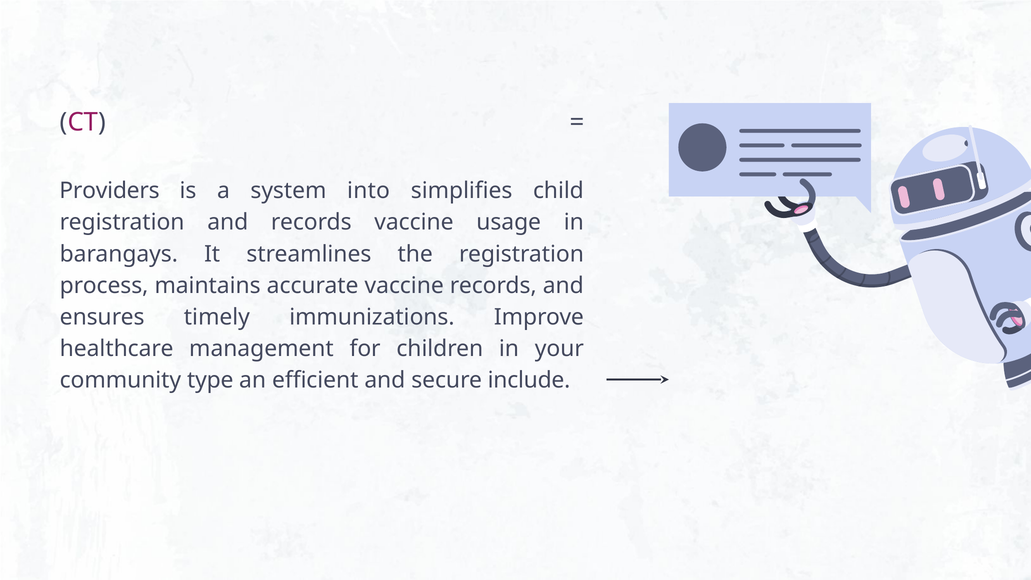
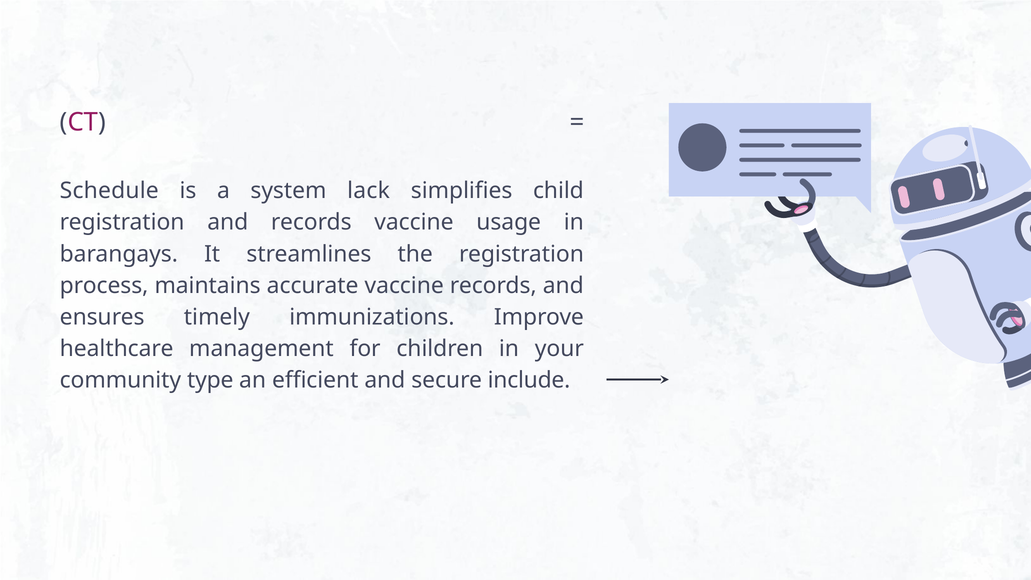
Providers: Providers -> Schedule
into: into -> lack
